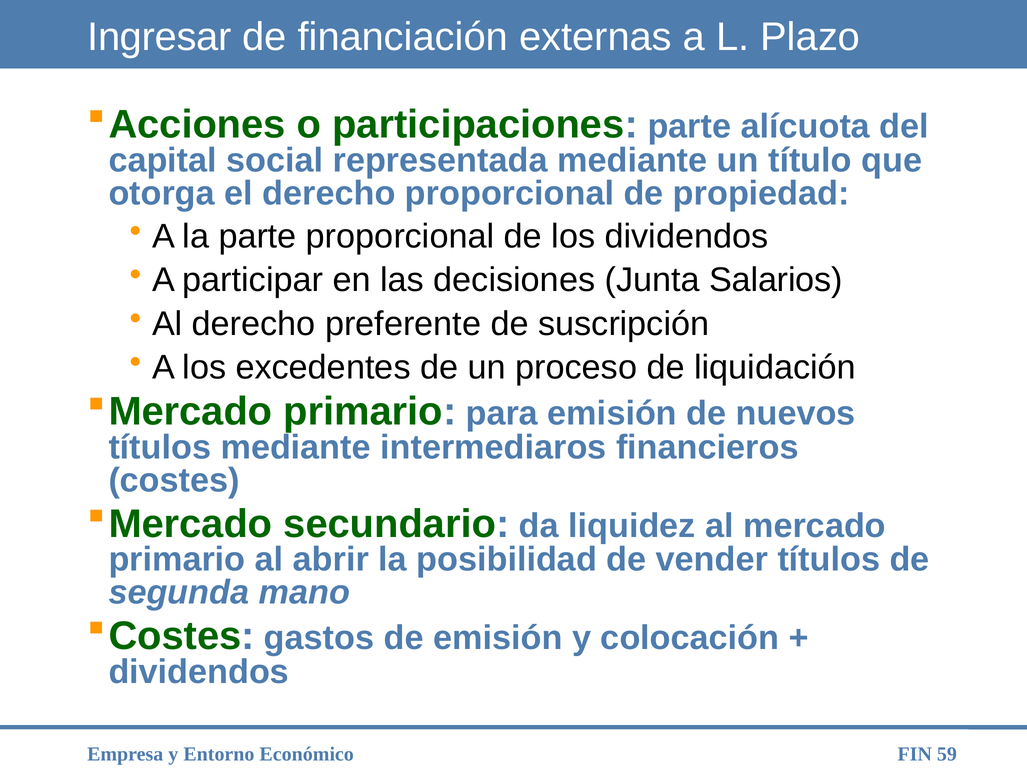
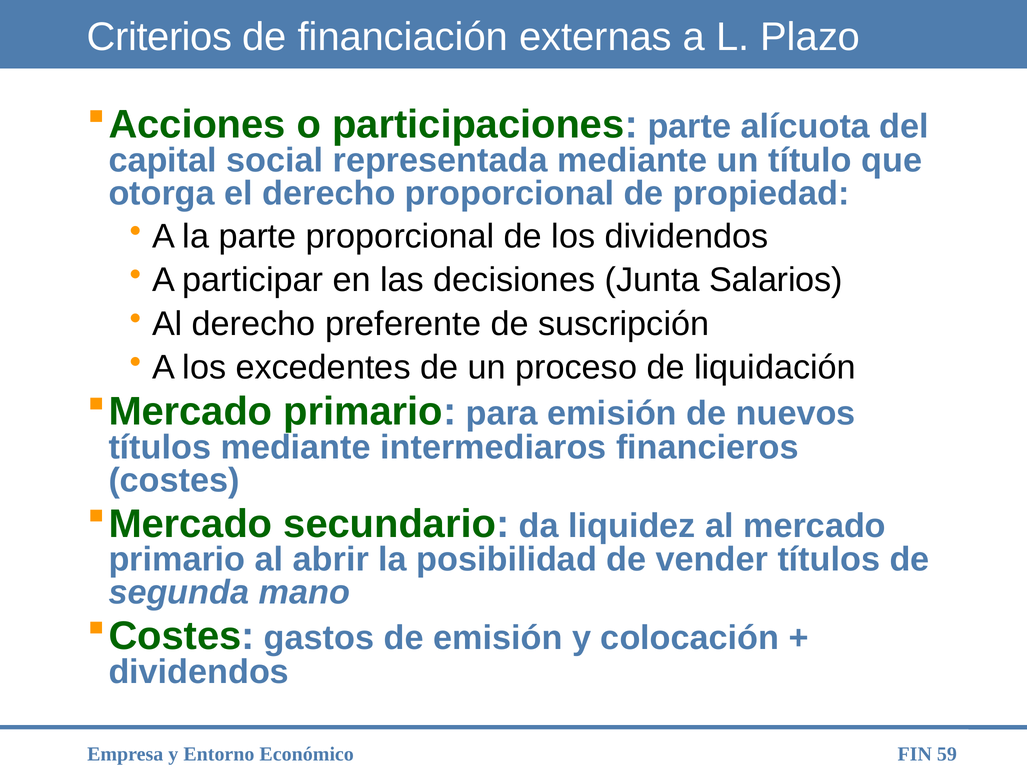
Ingresar: Ingresar -> Criterios
